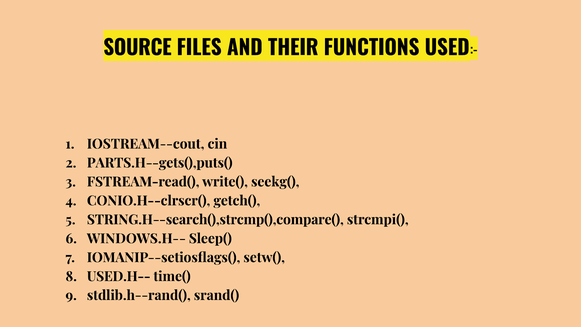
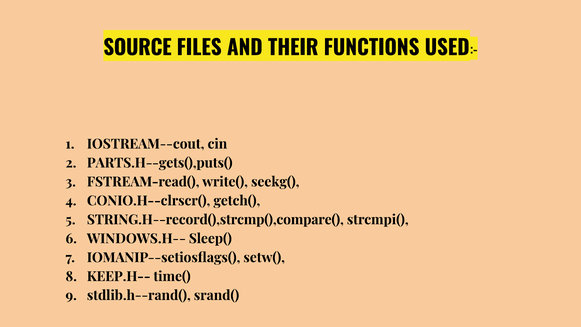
STRING.H--search(),strcmp(),compare(: STRING.H--search(),strcmp(),compare( -> STRING.H--record(),strcmp(),compare(
USED.H--: USED.H-- -> KEEP.H--
